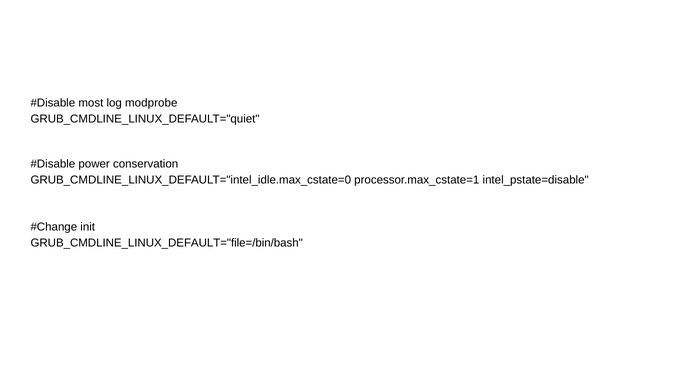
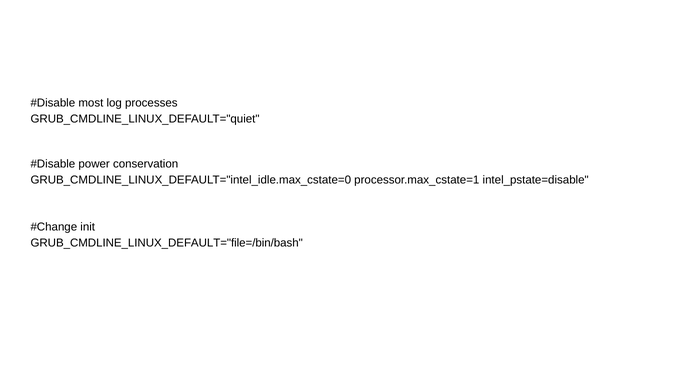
modprobe: modprobe -> processes
